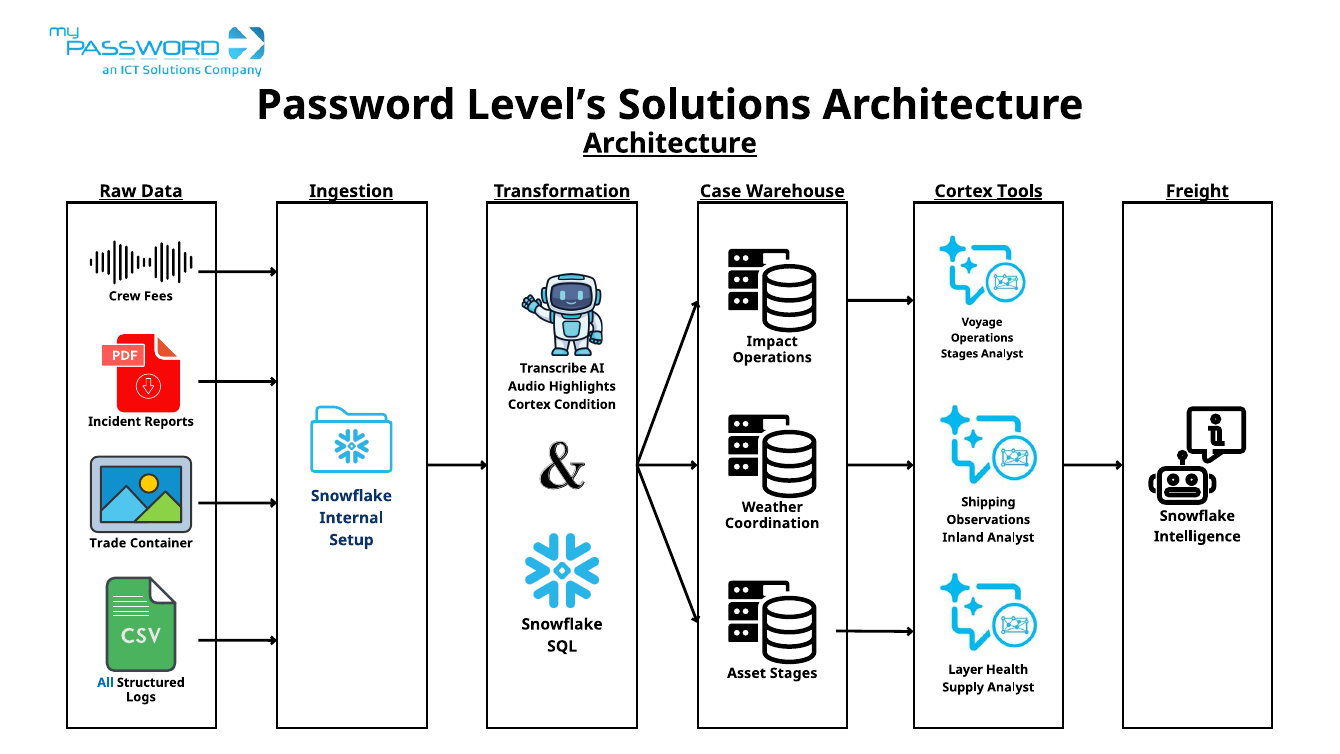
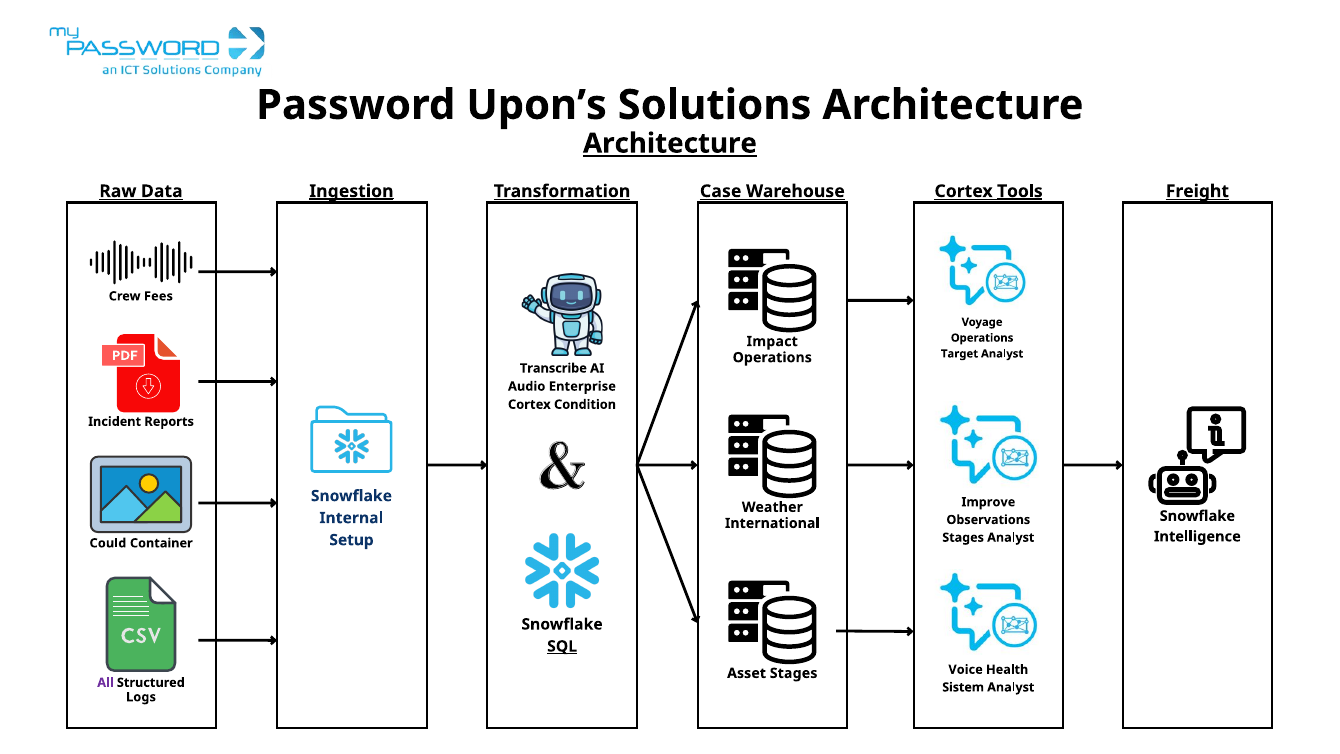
Level’s: Level’s -> Upon’s
Ingestion underline: none -> present
Stages at (960, 354): Stages -> Target
Highlights: Highlights -> Enterprise
Shipping: Shipping -> Improve
Coordination: Coordination -> International
Inland at (963, 537): Inland -> Stages
Trade: Trade -> Could
SQL underline: none -> present
Layer: Layer -> Voice
All colour: blue -> purple
Supply: Supply -> Sistem
